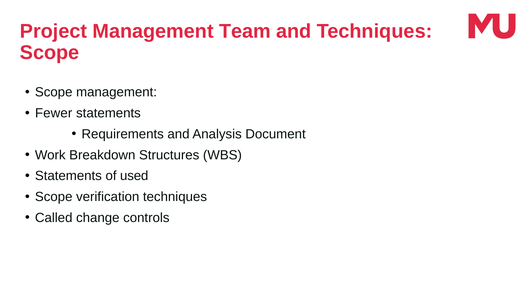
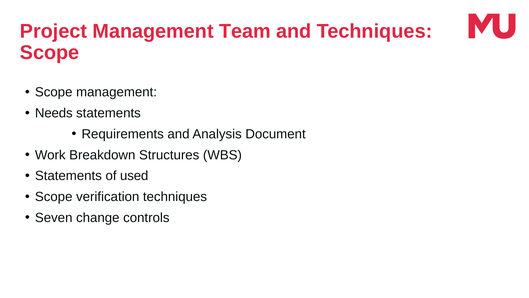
Fewer: Fewer -> Needs
Called: Called -> Seven
